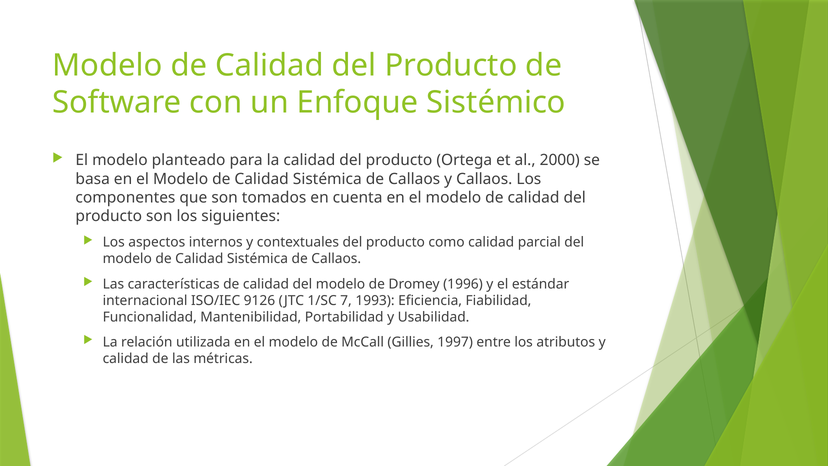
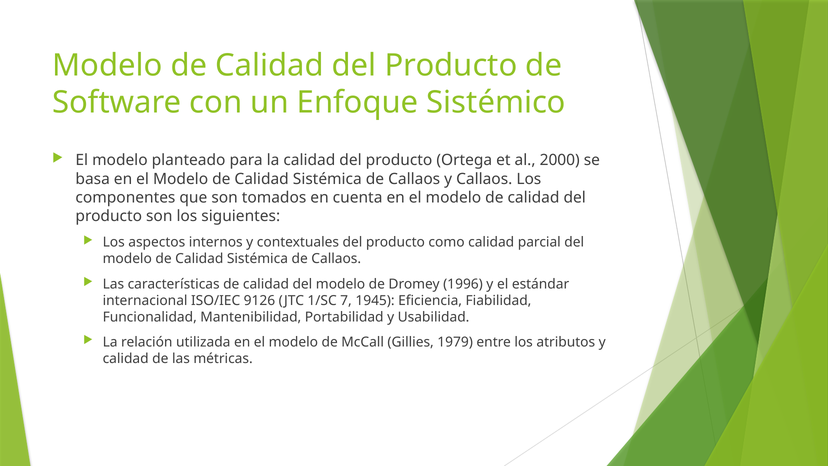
1993: 1993 -> 1945
1997: 1997 -> 1979
